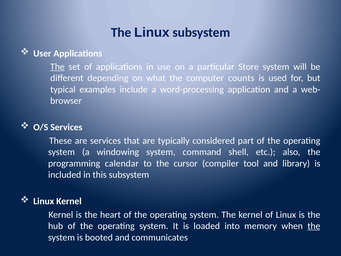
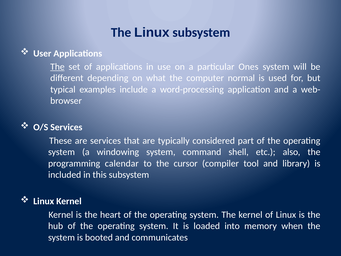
Store: Store -> Ones
counts: counts -> normal
the at (314, 226) underline: present -> none
